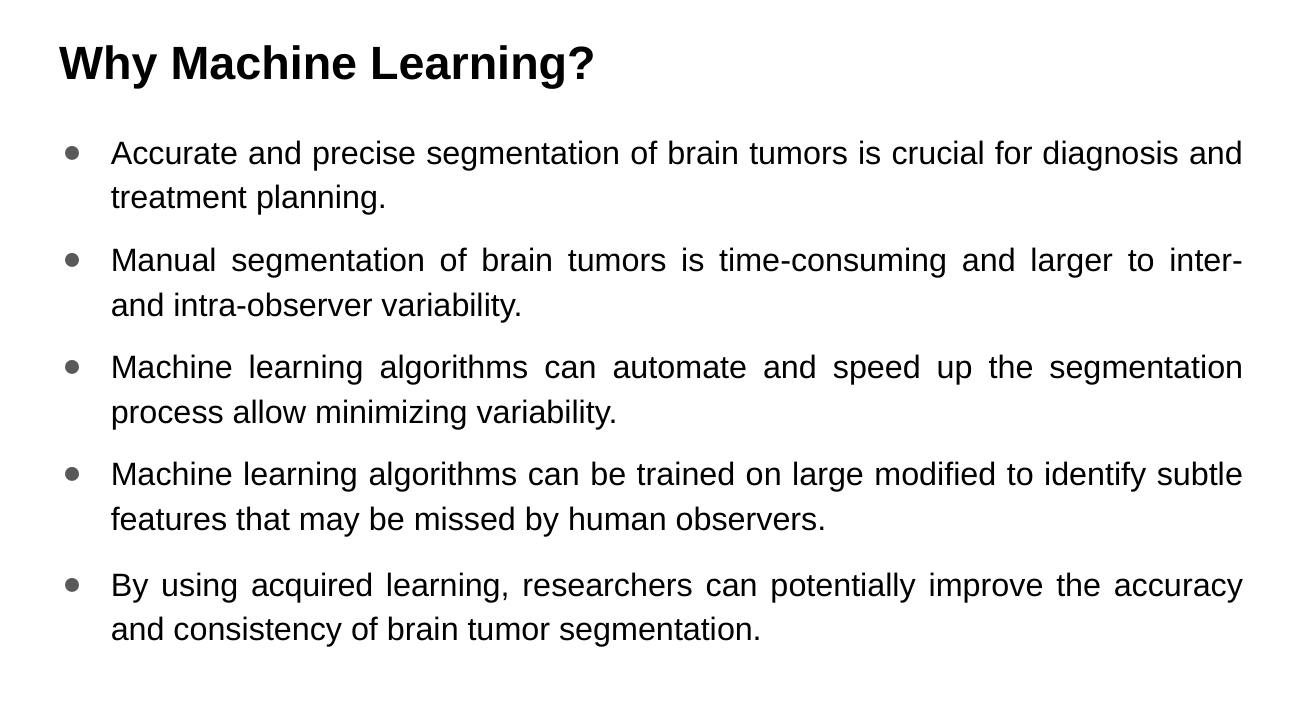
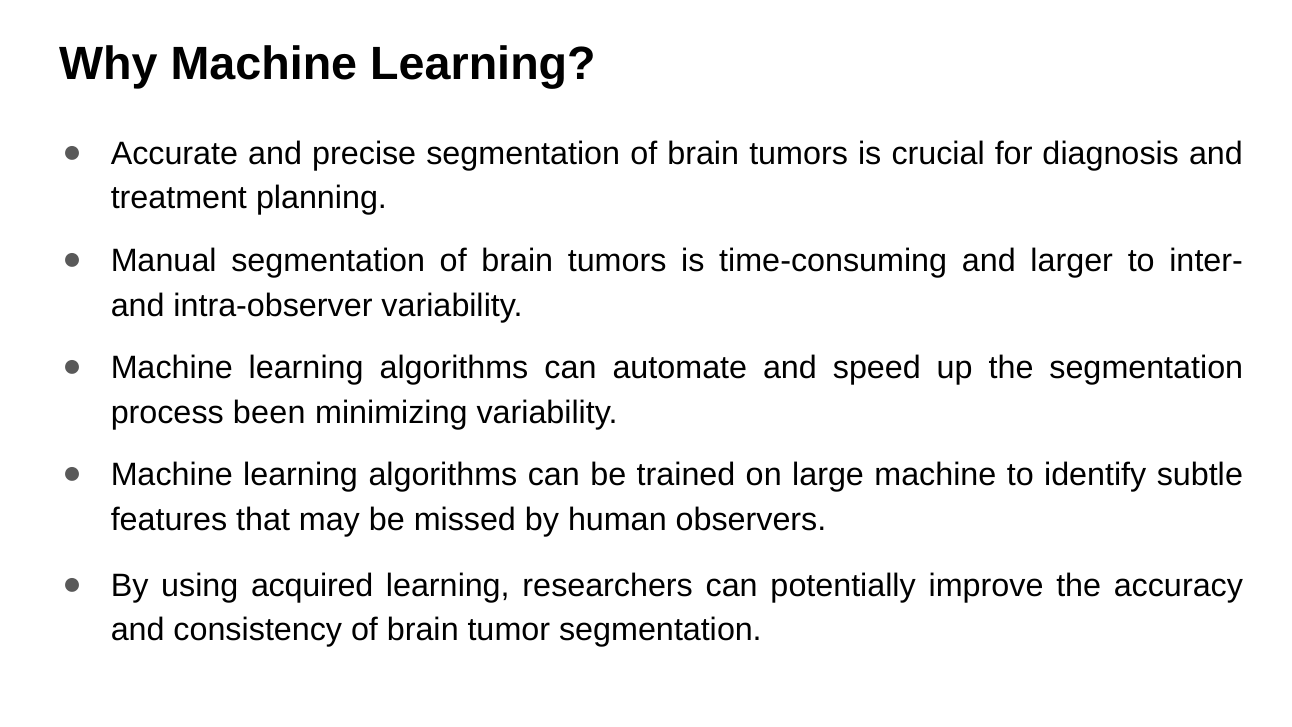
allow: allow -> been
large modified: modified -> machine
